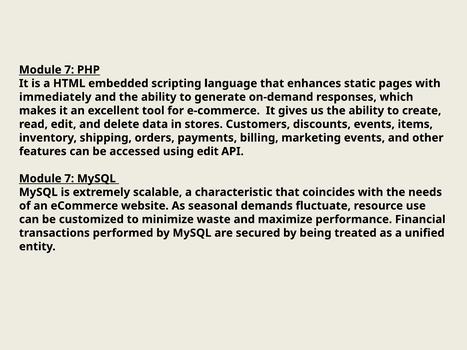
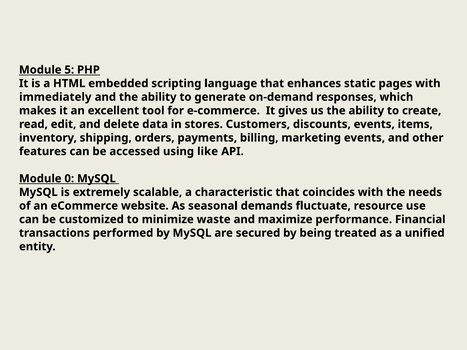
7 at (69, 70): 7 -> 5
using edit: edit -> like
7 at (69, 179): 7 -> 0
